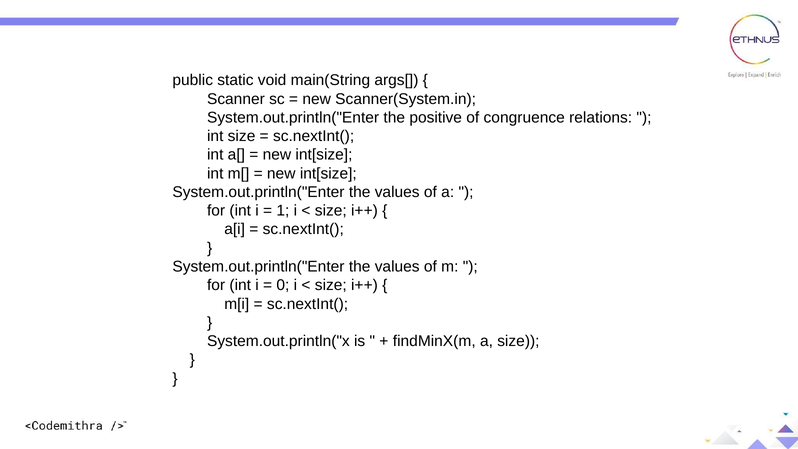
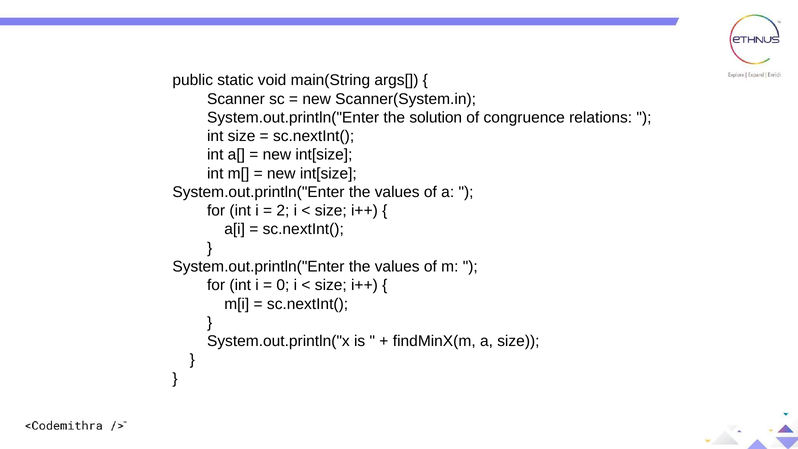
positive: positive -> solution
1: 1 -> 2
